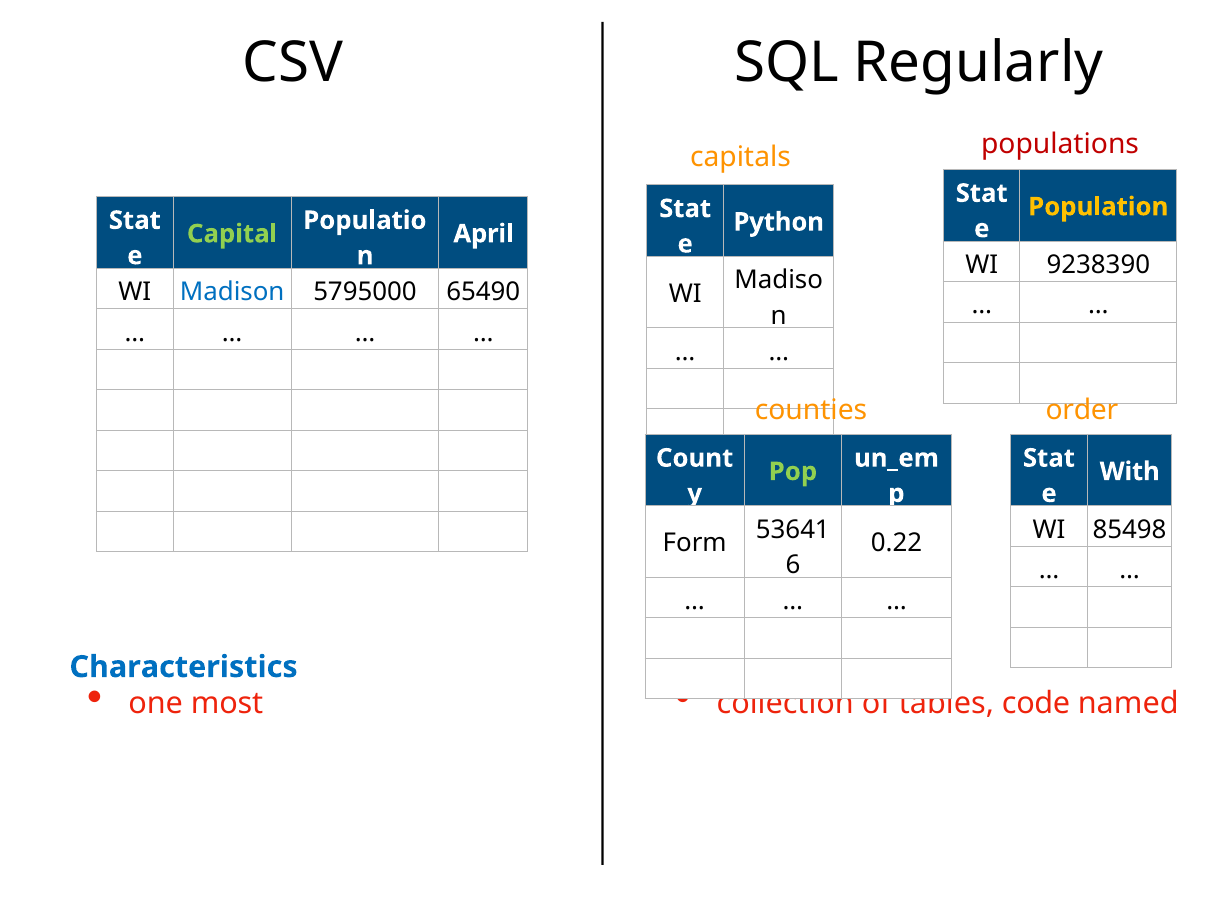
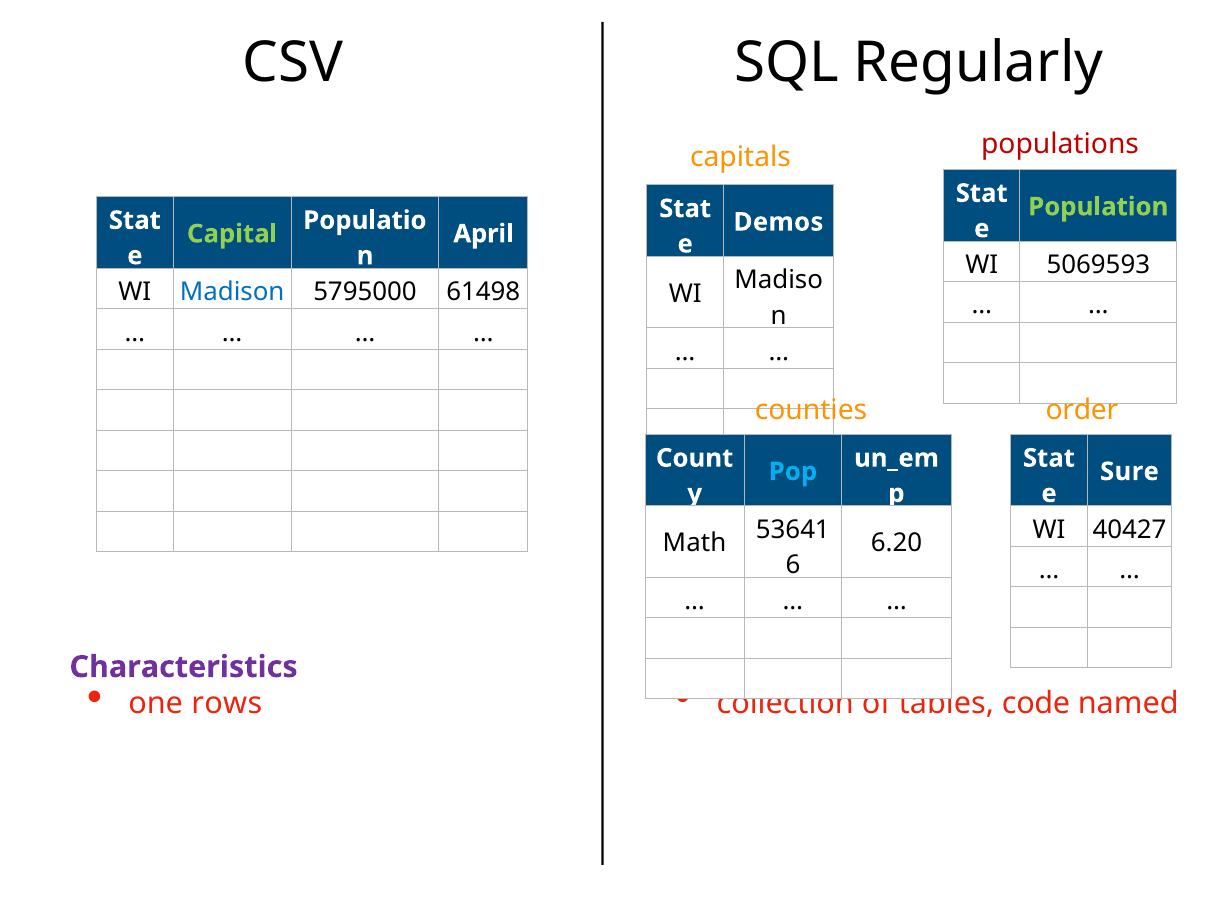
Population colour: yellow -> light green
Python: Python -> Demos
9238390: 9238390 -> 5069593
65490: 65490 -> 61498
Pop colour: light green -> light blue
With: With -> Sure
85498: 85498 -> 40427
Form: Form -> Math
0.22: 0.22 -> 6.20
Characteristics at (184, 667) colour: blue -> purple
most: most -> rows
